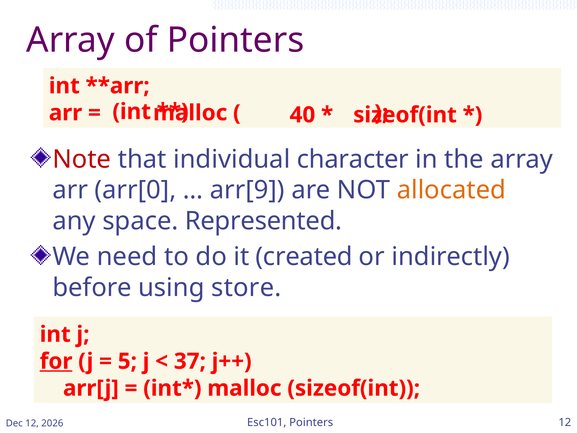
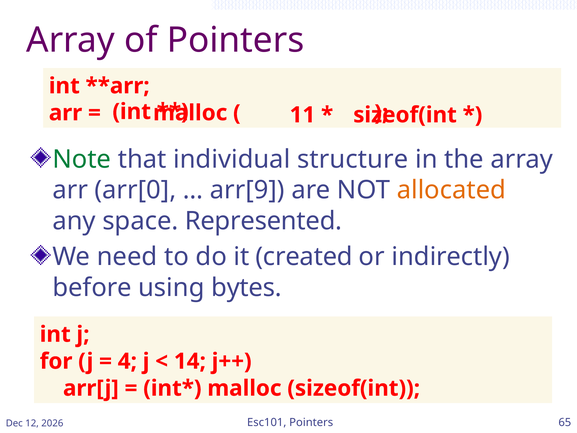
40: 40 -> 11
Note colour: red -> green
character: character -> structure
store: store -> bytes
for underline: present -> none
5: 5 -> 4
37: 37 -> 14
12 at (565, 422): 12 -> 65
